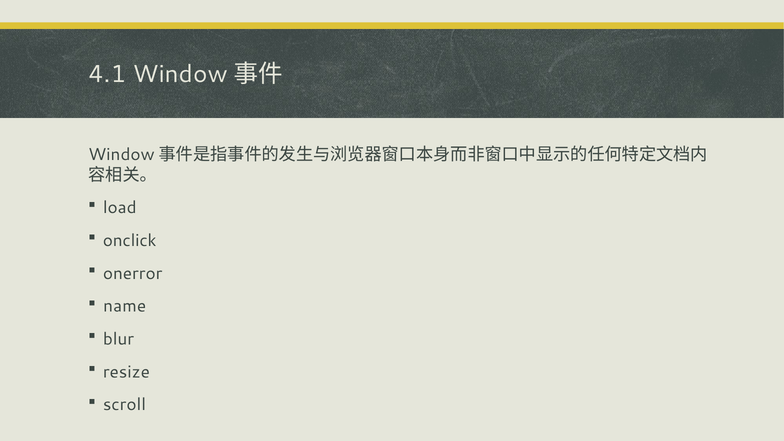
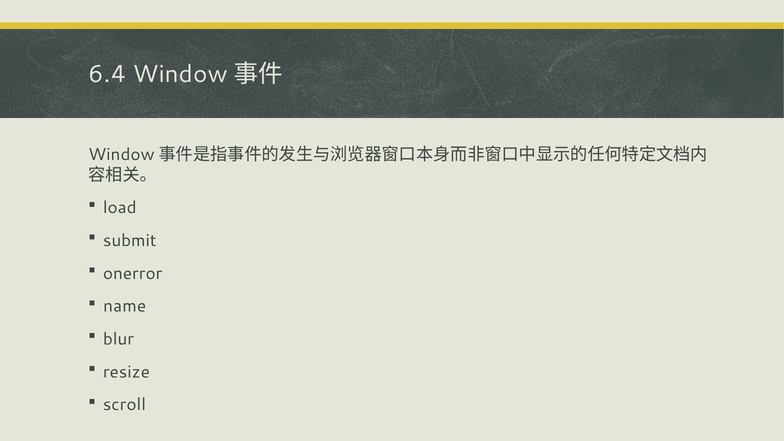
4.1: 4.1 -> 6.4
onclick: onclick -> submit
